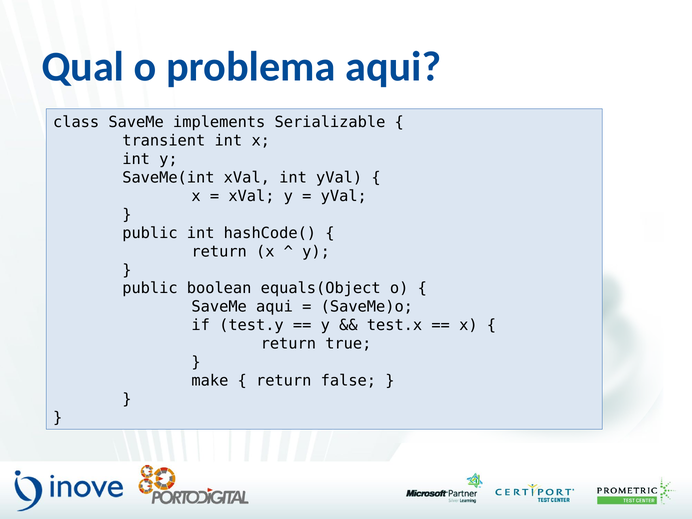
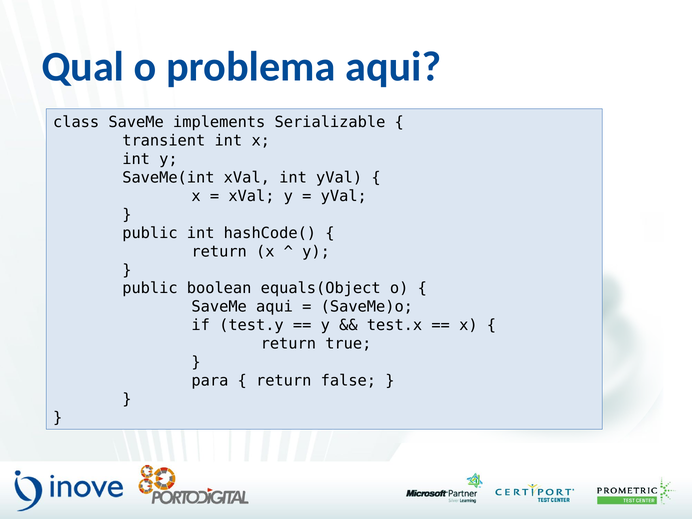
make: make -> para
